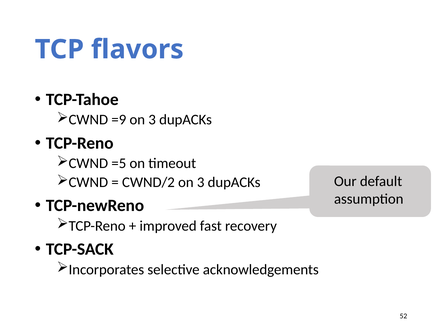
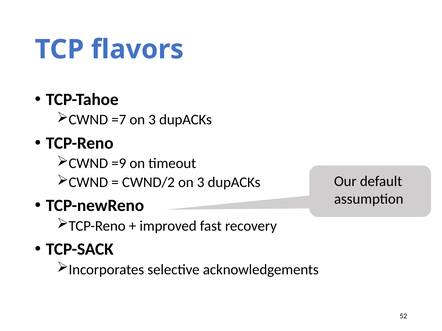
=9: =9 -> =7
=5: =5 -> =9
